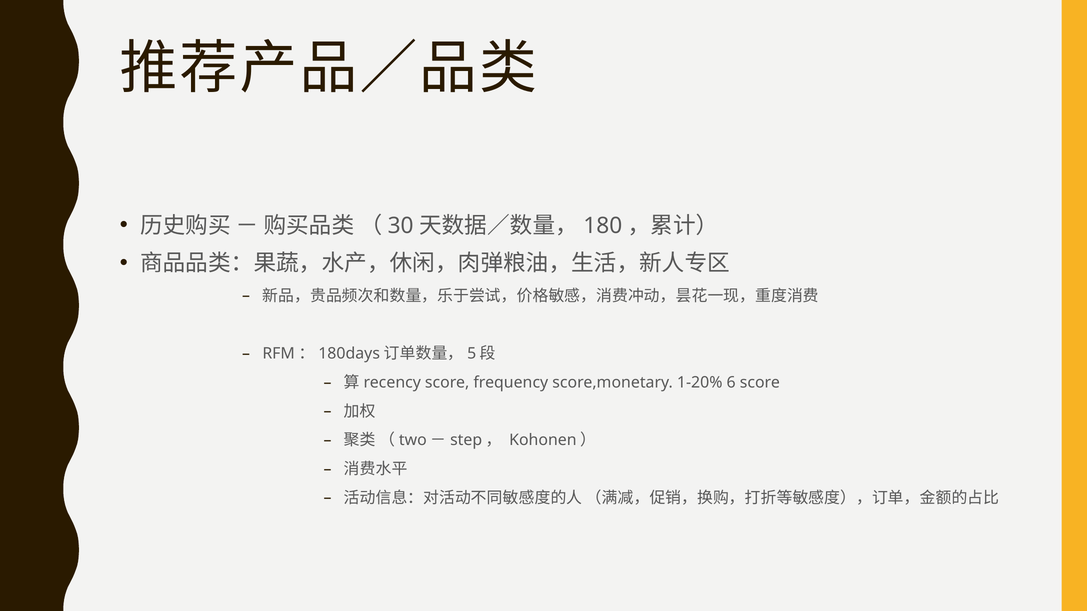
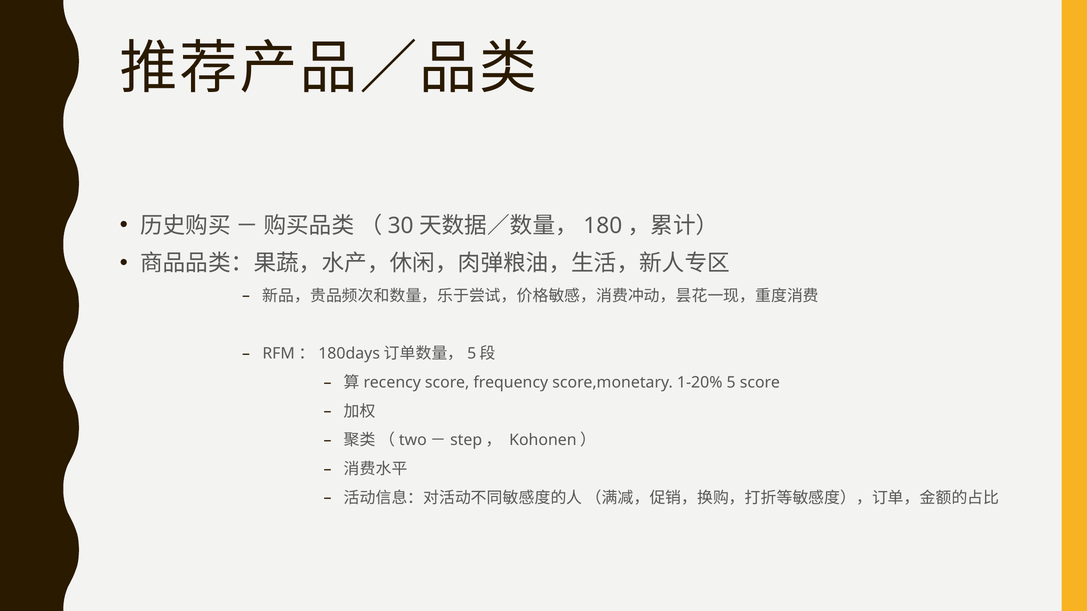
6: 6 -> 5
